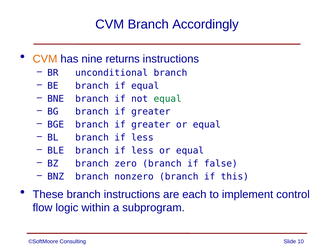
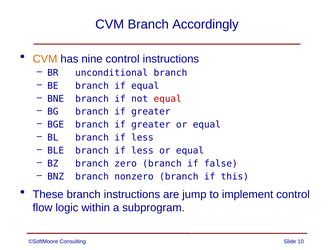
nine returns: returns -> control
equal at (168, 99) colour: green -> red
each: each -> jump
